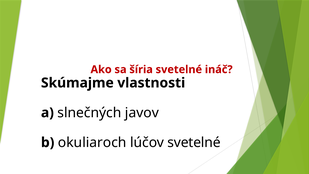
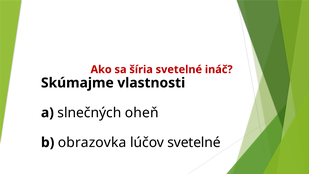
javov: javov -> oheň
okuliaroch: okuliaroch -> obrazovka
